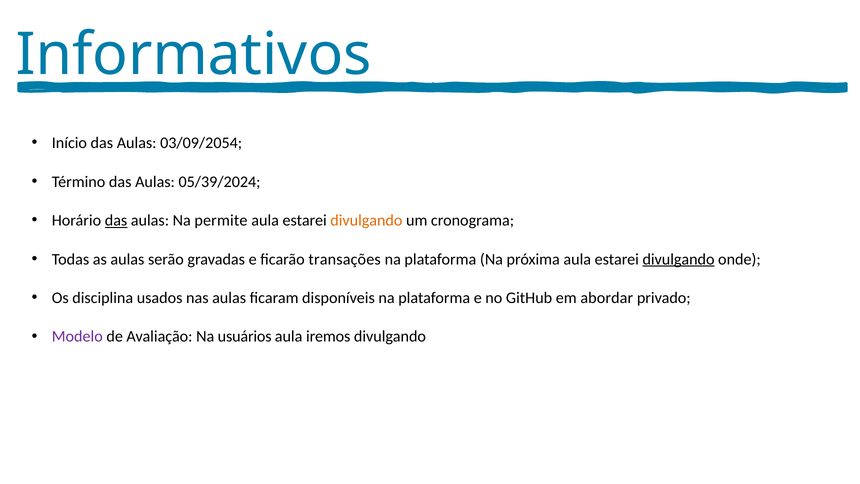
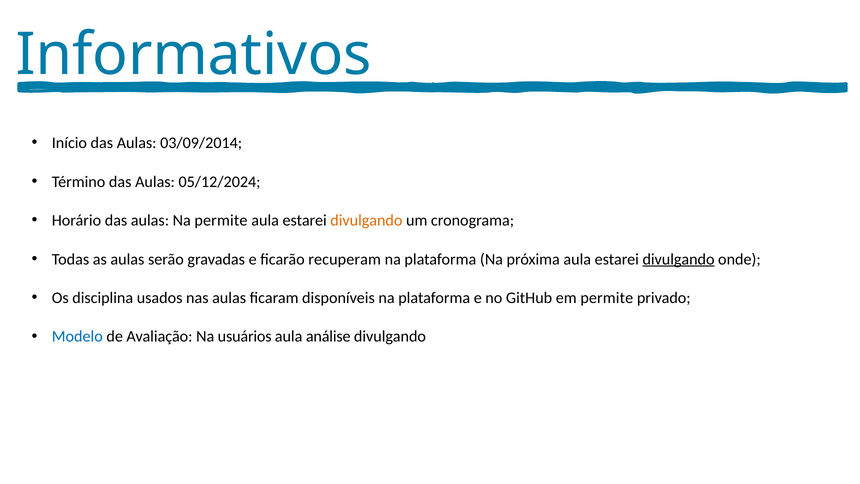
03/09/2054: 03/09/2054 -> 03/09/2014
05/39/2024: 05/39/2024 -> 05/12/2024
das at (116, 220) underline: present -> none
transações: transações -> recuperam
em abordar: abordar -> permite
Modelo colour: purple -> blue
iremos: iremos -> análise
